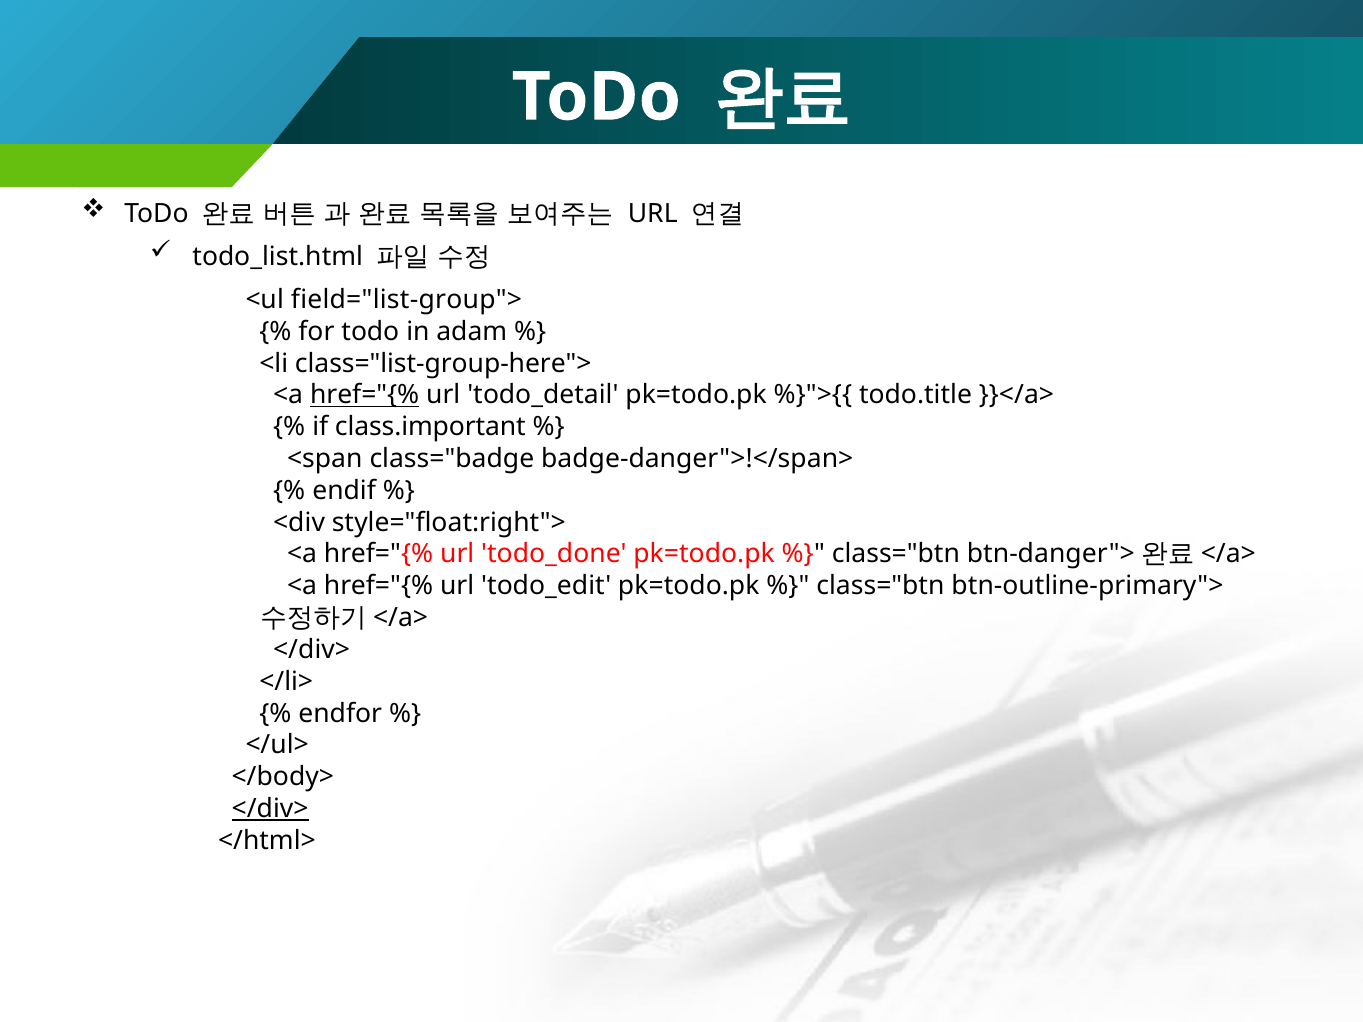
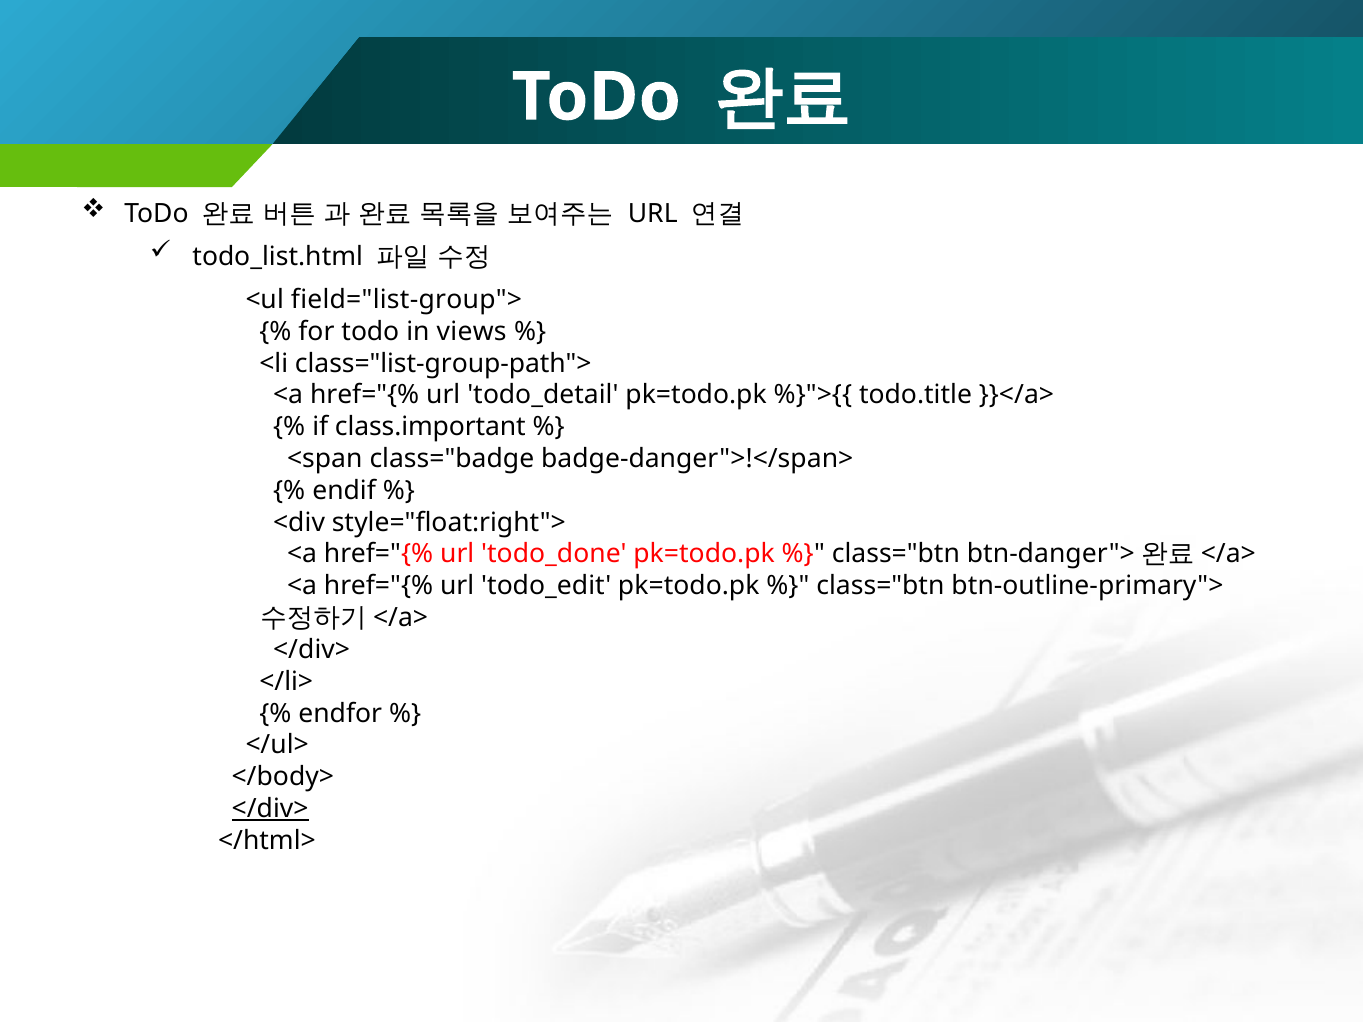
adam: adam -> views
class="list-group-here">: class="list-group-here"> -> class="list-group-path">
href="{% at (365, 395) underline: present -> none
